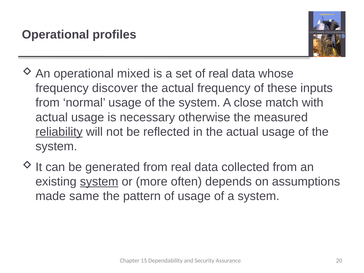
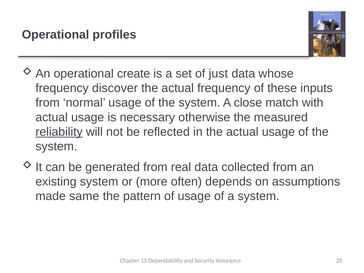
mixed: mixed -> create
of real: real -> just
system at (99, 182) underline: present -> none
